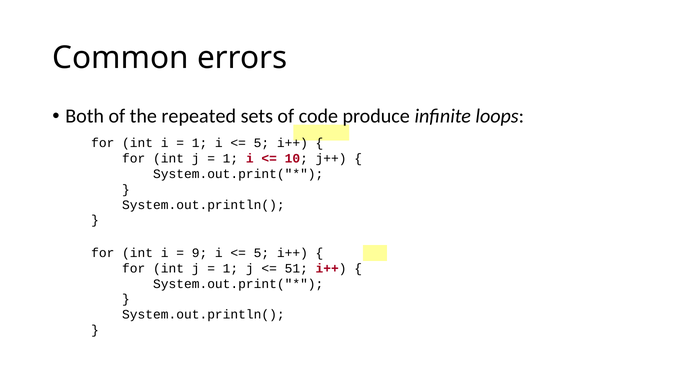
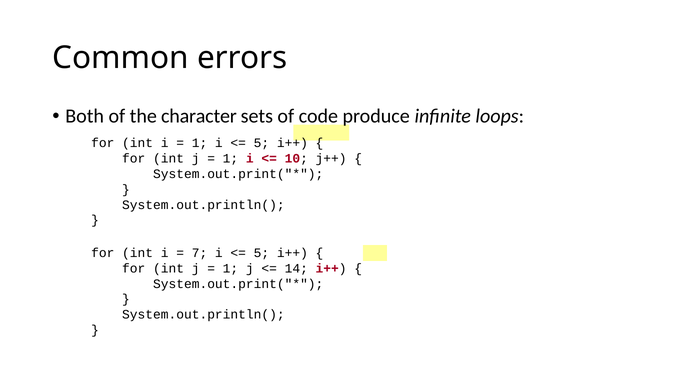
repeated: repeated -> character
9: 9 -> 7
51: 51 -> 14
